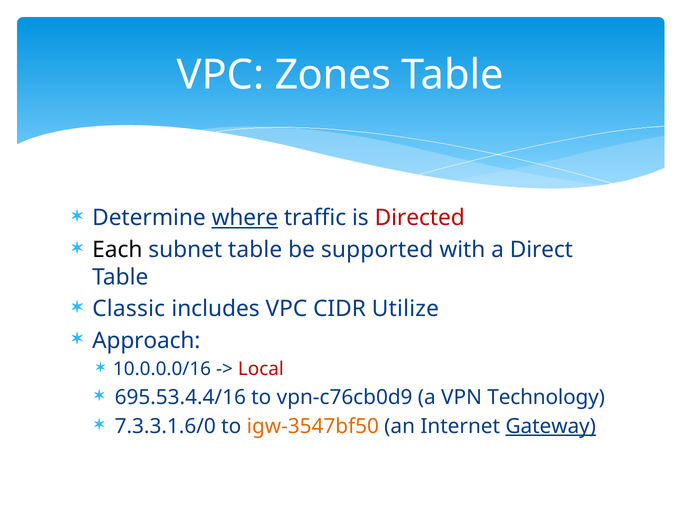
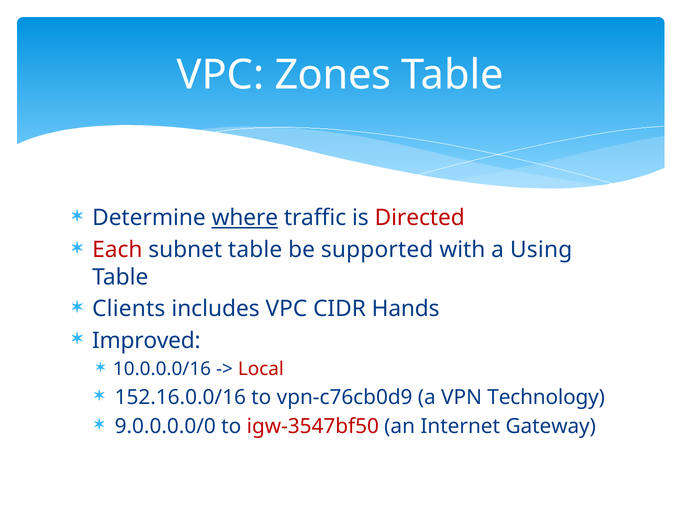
Each colour: black -> red
Direct: Direct -> Using
Classic: Classic -> Clients
Utilize: Utilize -> Hands
Approach: Approach -> Improved
695.53.4.4/16: 695.53.4.4/16 -> 152.16.0.0/16
7.3.3.1.6/0: 7.3.3.1.6/0 -> 9.0.0.0.0/0
igw-3547bf50 colour: orange -> red
Gateway underline: present -> none
